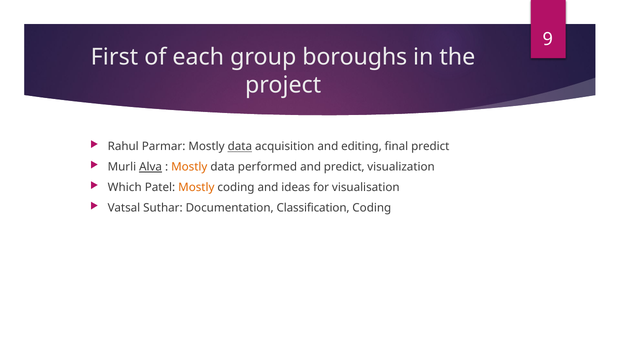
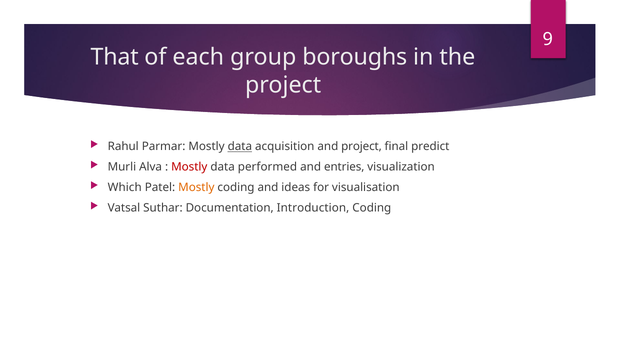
First: First -> That
and editing: editing -> project
Alva underline: present -> none
Mostly at (189, 167) colour: orange -> red
and predict: predict -> entries
Classification: Classification -> Introduction
